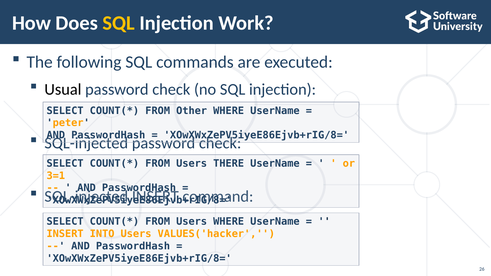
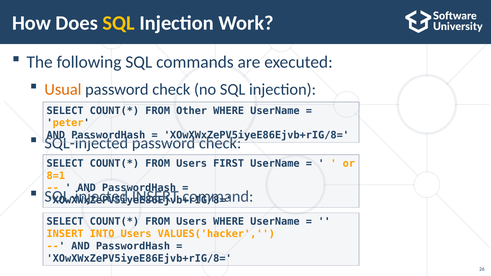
Usual colour: black -> orange
THERE: THERE -> FIRST
3=1: 3=1 -> 8=1
